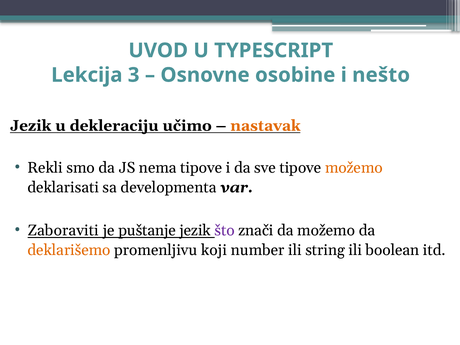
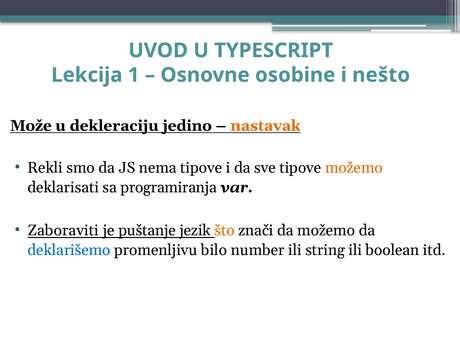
3: 3 -> 1
Jezik at (31, 126): Jezik -> Može
učimo: učimo -> jedino
developmenta: developmenta -> programiranja
što colour: purple -> orange
deklarišemo colour: orange -> blue
koji: koji -> bilo
